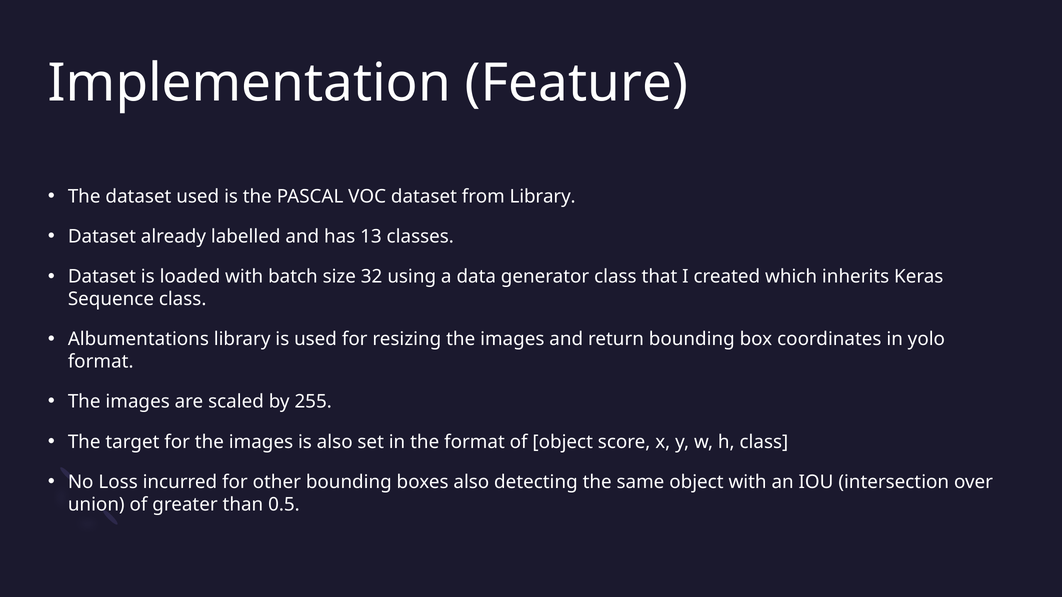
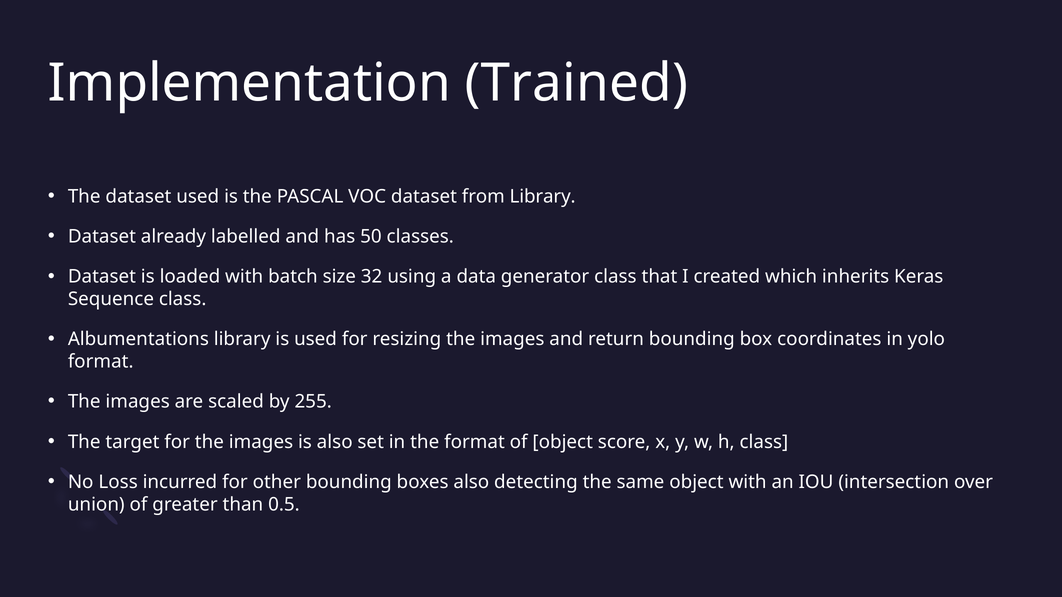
Feature: Feature -> Trained
13: 13 -> 50
